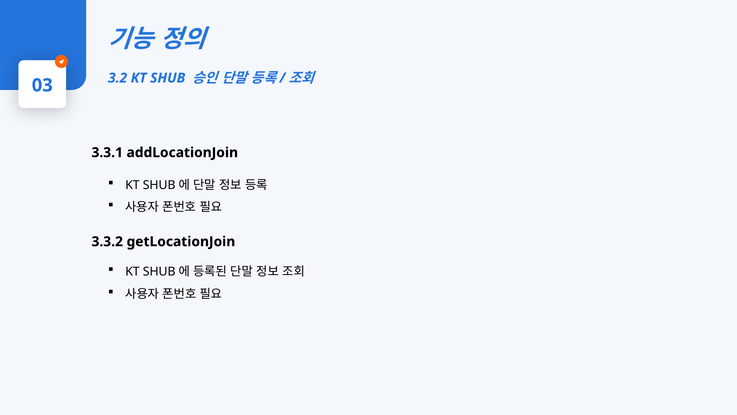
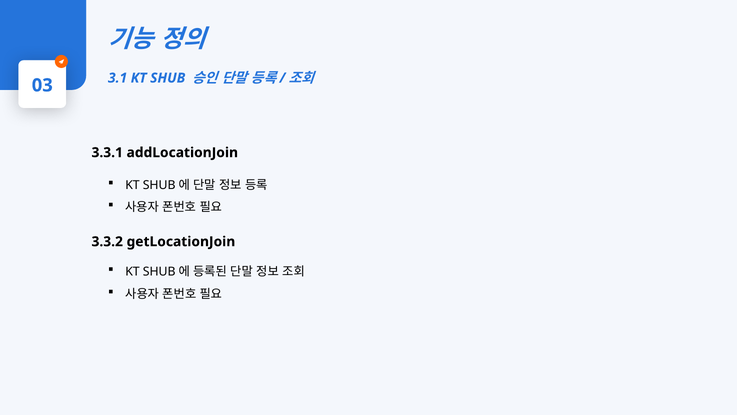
3.2: 3.2 -> 3.1
